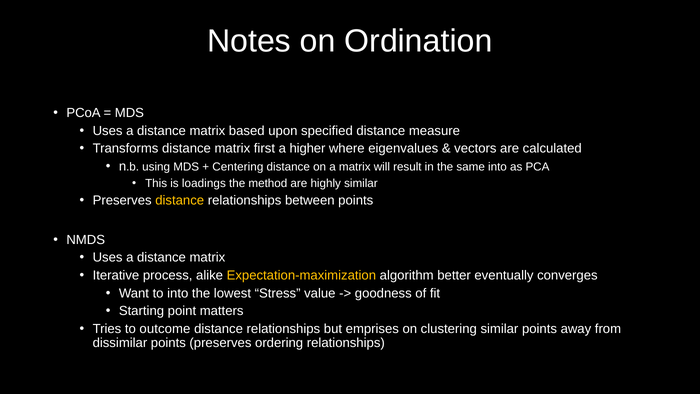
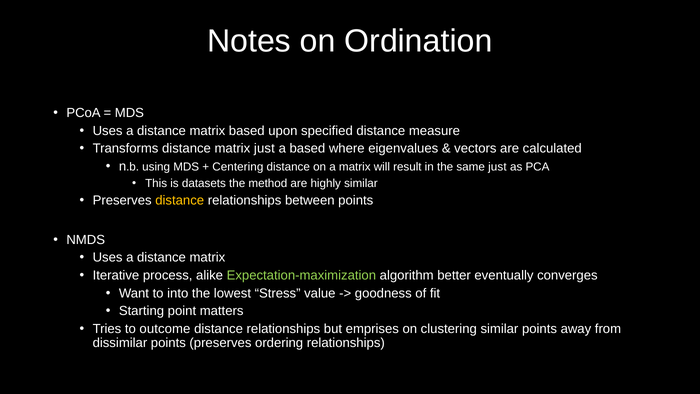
matrix first: first -> just
a higher: higher -> based
same into: into -> just
loadings: loadings -> datasets
Expectation-maximization colour: yellow -> light green
